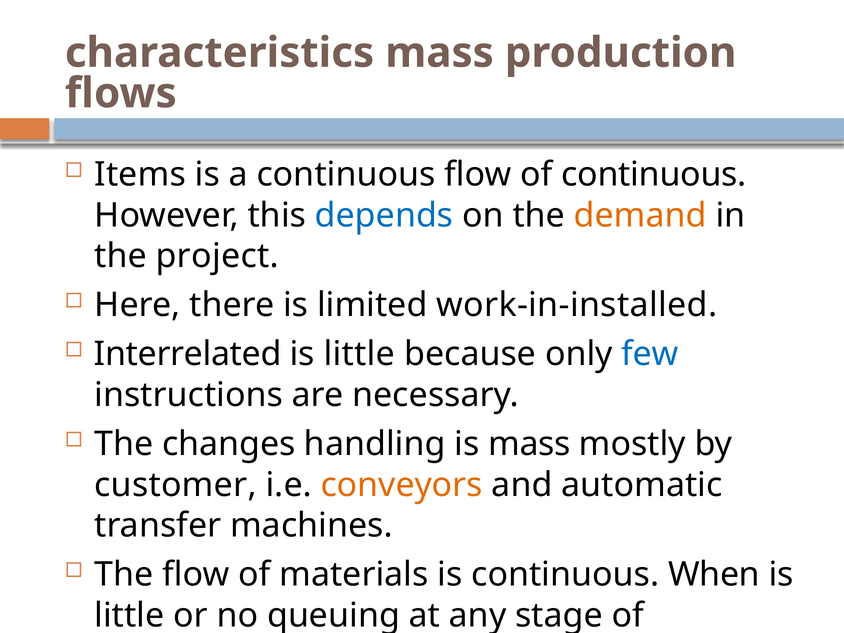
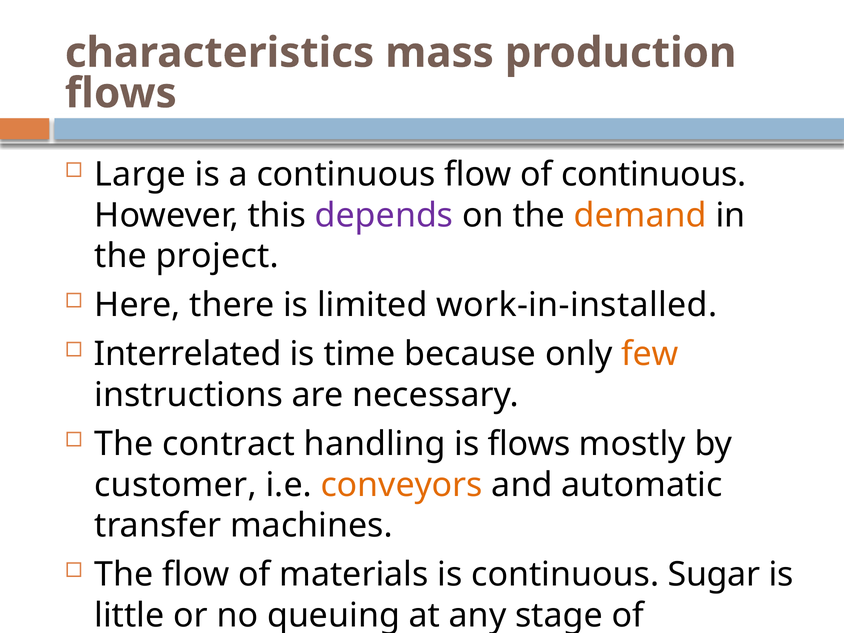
Items: Items -> Large
depends colour: blue -> purple
little at (359, 354): little -> time
few colour: blue -> orange
changes: changes -> contract
is mass: mass -> flows
When: When -> Sugar
